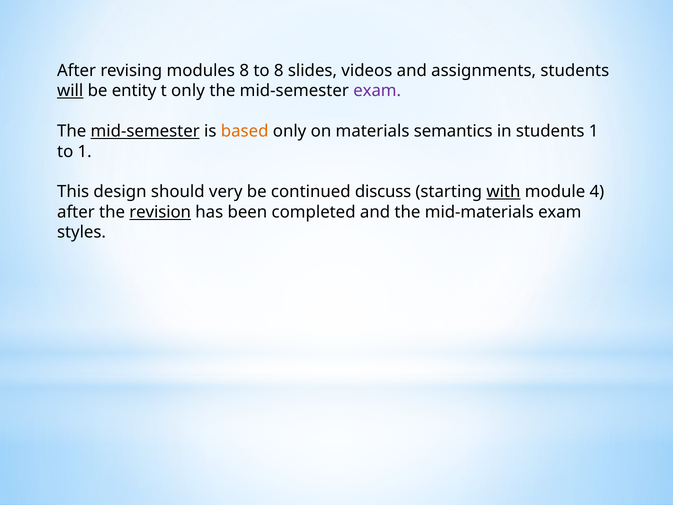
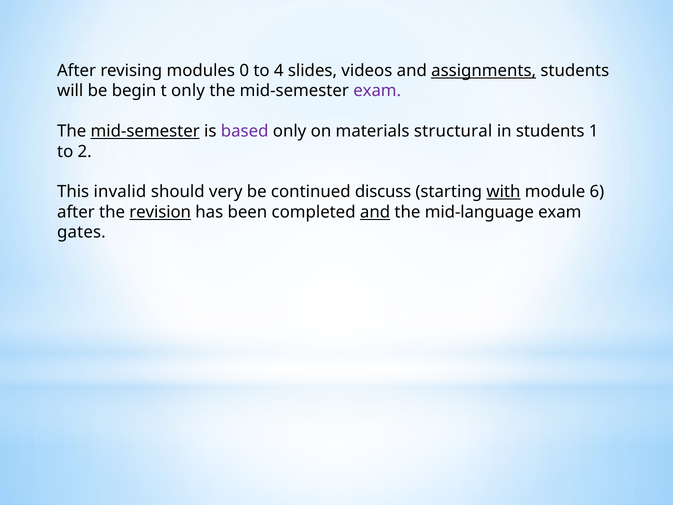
modules 8: 8 -> 0
to 8: 8 -> 4
assignments underline: none -> present
will underline: present -> none
entity: entity -> begin
based colour: orange -> purple
semantics: semantics -> structural
to 1: 1 -> 2
design: design -> invalid
4: 4 -> 6
and at (375, 212) underline: none -> present
mid-materials: mid-materials -> mid-language
styles: styles -> gates
